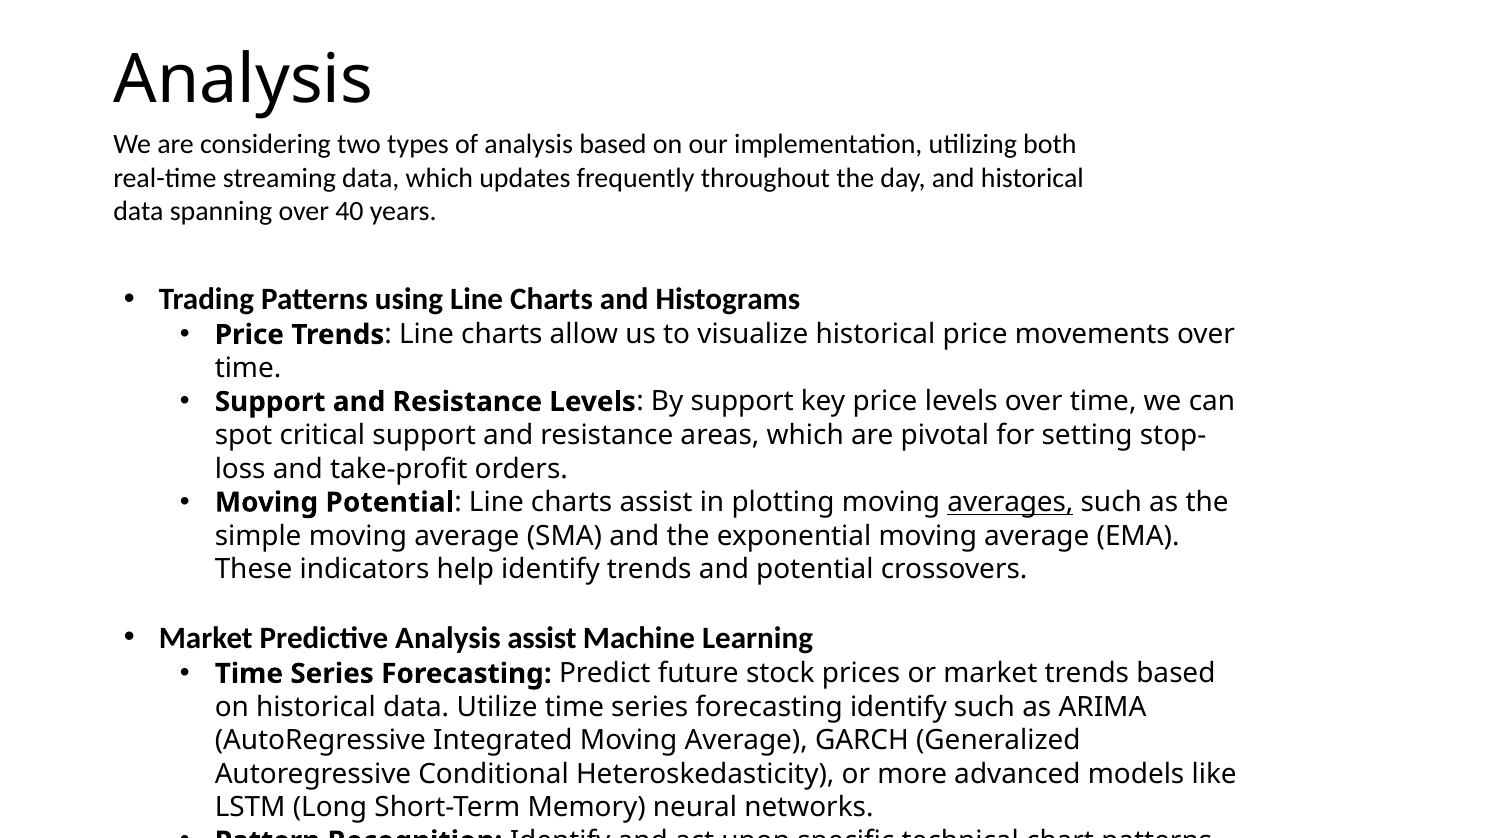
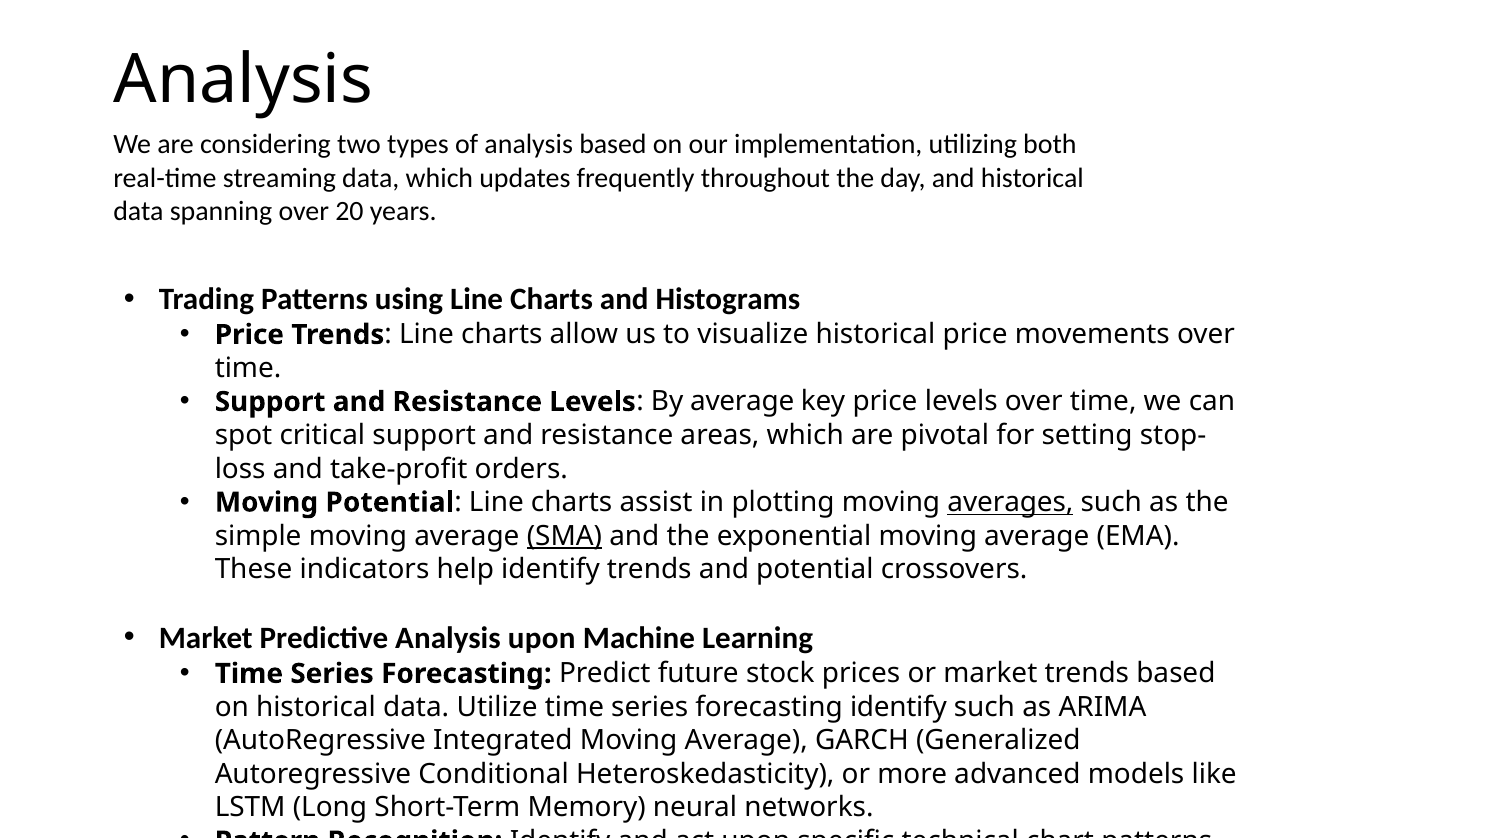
40: 40 -> 20
By support: support -> average
SMA underline: none -> present
Analysis assist: assist -> upon
